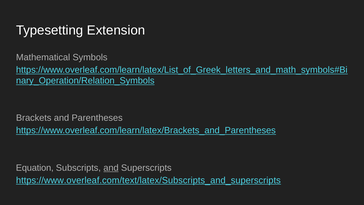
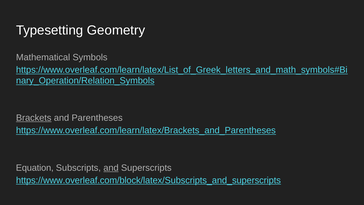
Extension: Extension -> Geometry
Brackets underline: none -> present
https://www.overleaf.com/text/latex/Subscripts_and_superscripts: https://www.overleaf.com/text/latex/Subscripts_and_superscripts -> https://www.overleaf.com/block/latex/Subscripts_and_superscripts
